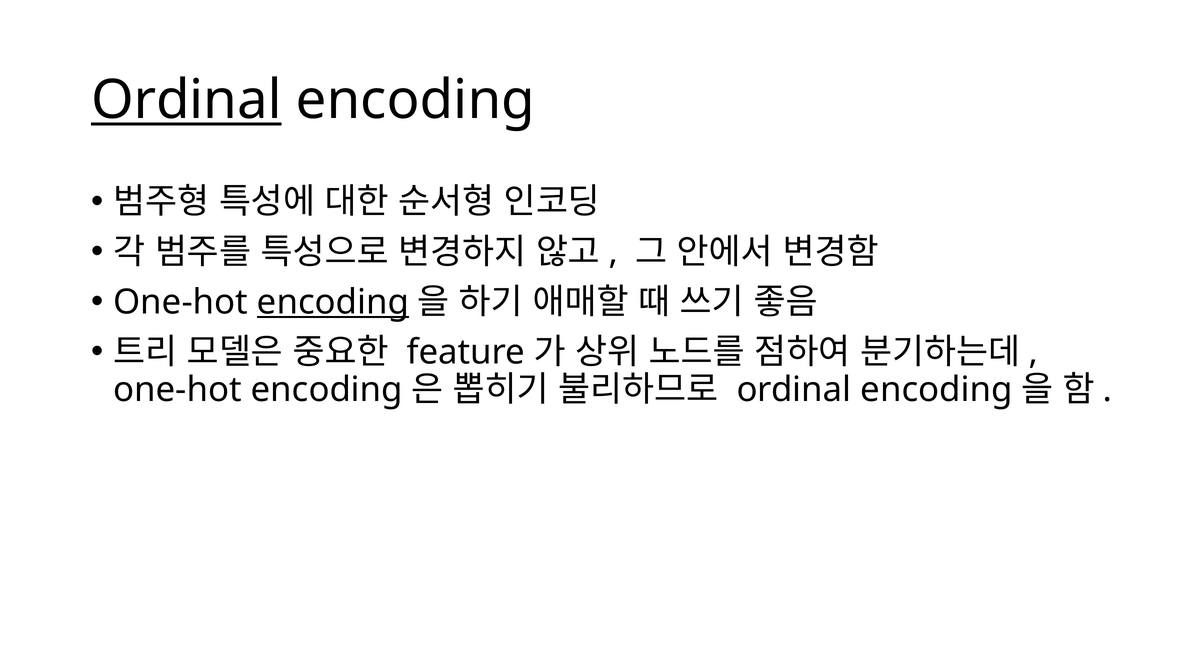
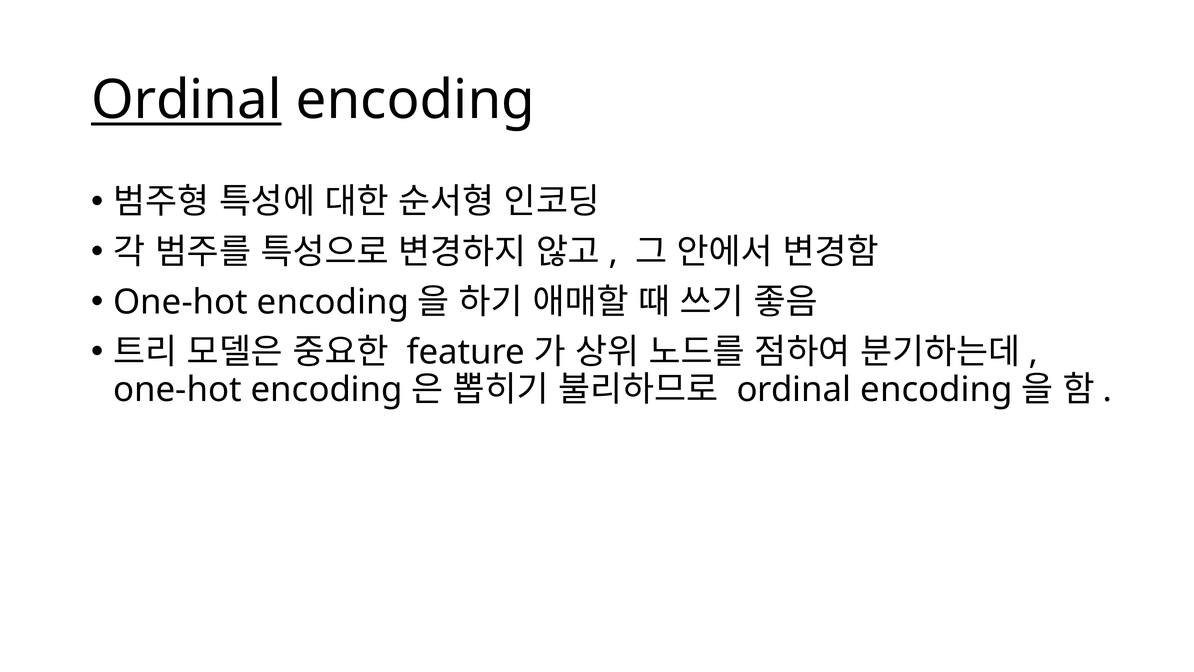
encoding at (333, 302) underline: present -> none
